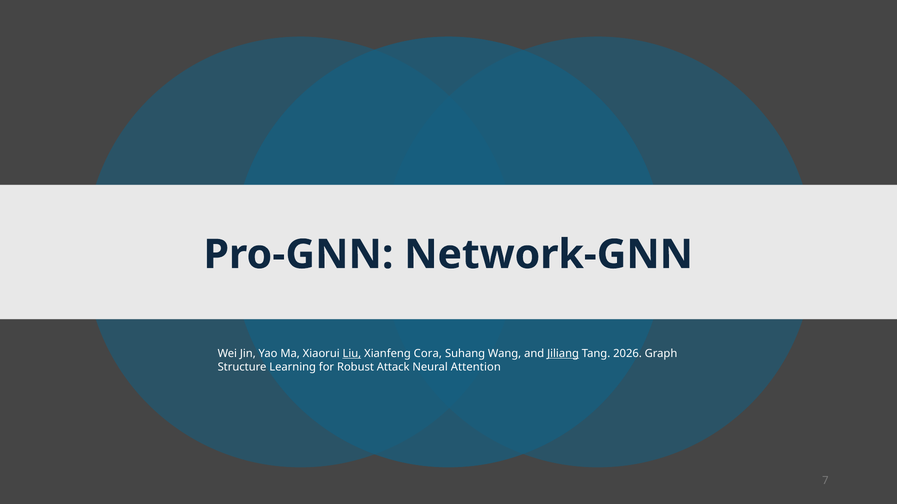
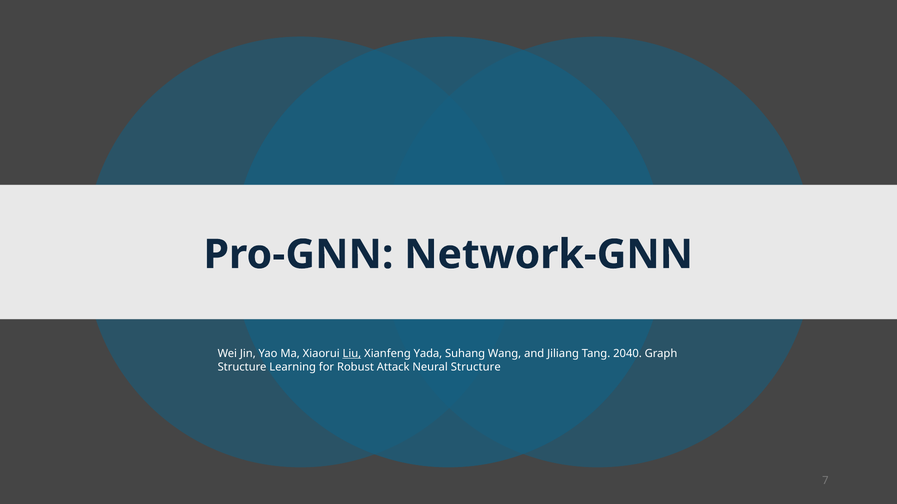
Cora: Cora -> Yada
Jiliang underline: present -> none
2026: 2026 -> 2040
Neural Attention: Attention -> Structure
